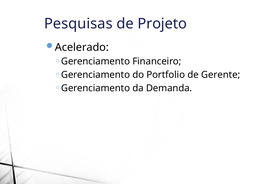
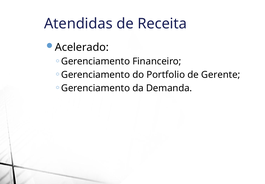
Pesquisas: Pesquisas -> Atendidas
Projeto: Projeto -> Receita
